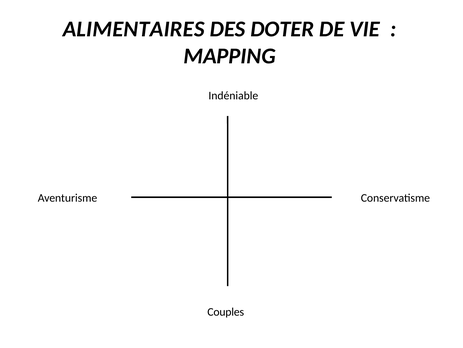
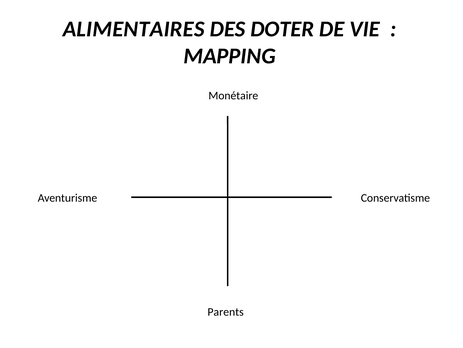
Indéniable: Indéniable -> Monétaire
Couples: Couples -> Parents
